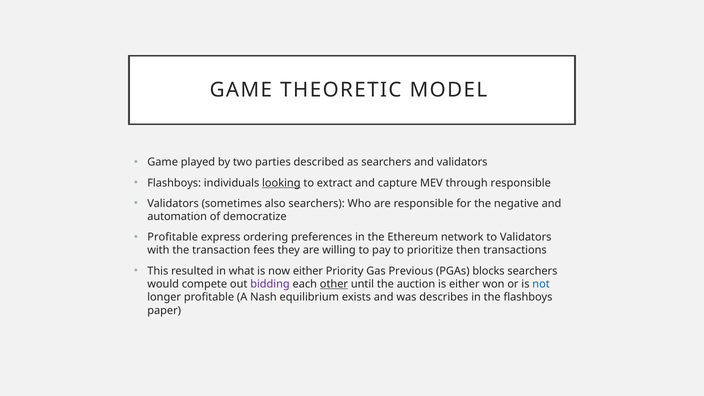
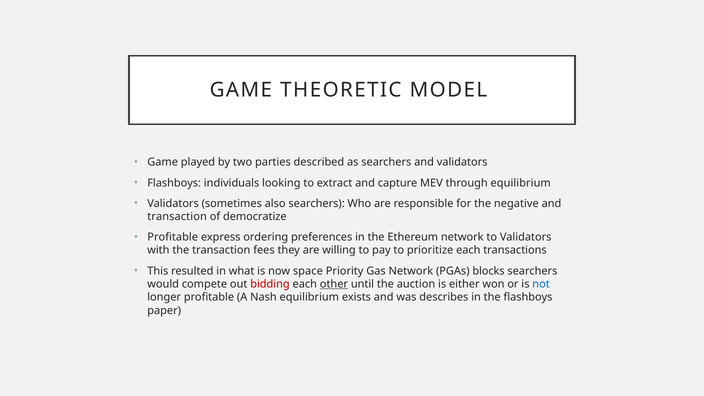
looking underline: present -> none
through responsible: responsible -> equilibrium
automation at (177, 217): automation -> transaction
prioritize then: then -> each
now either: either -> space
Gas Previous: Previous -> Network
bidding colour: purple -> red
